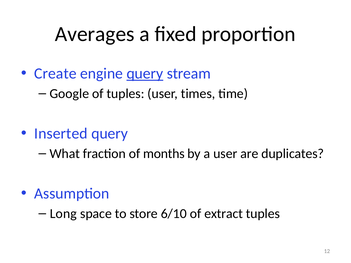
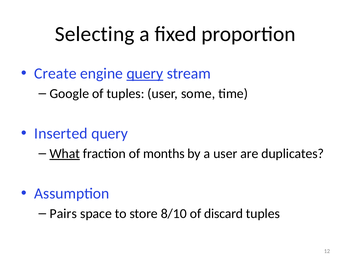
Averages: Averages -> Selecting
times: times -> some
What underline: none -> present
Long: Long -> Pairs
6/10: 6/10 -> 8/10
extract: extract -> discard
